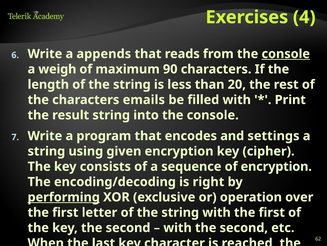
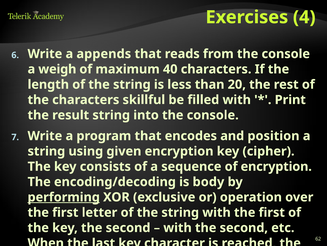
console at (286, 54) underline: present -> none
90: 90 -> 40
emails: emails -> skillful
settings: settings -> position
right: right -> body
